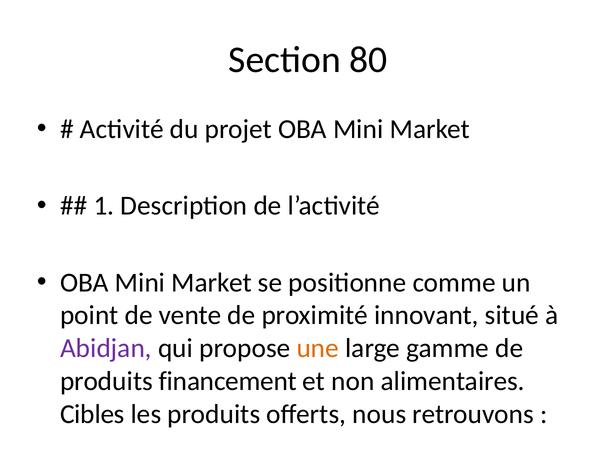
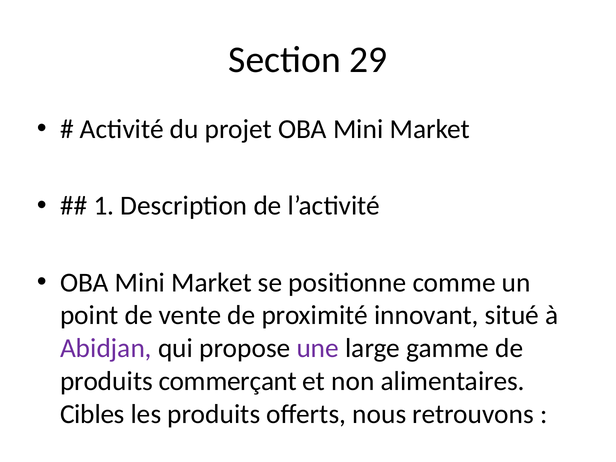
80: 80 -> 29
une at (318, 348) colour: orange -> purple
financement: financement -> commerçant
